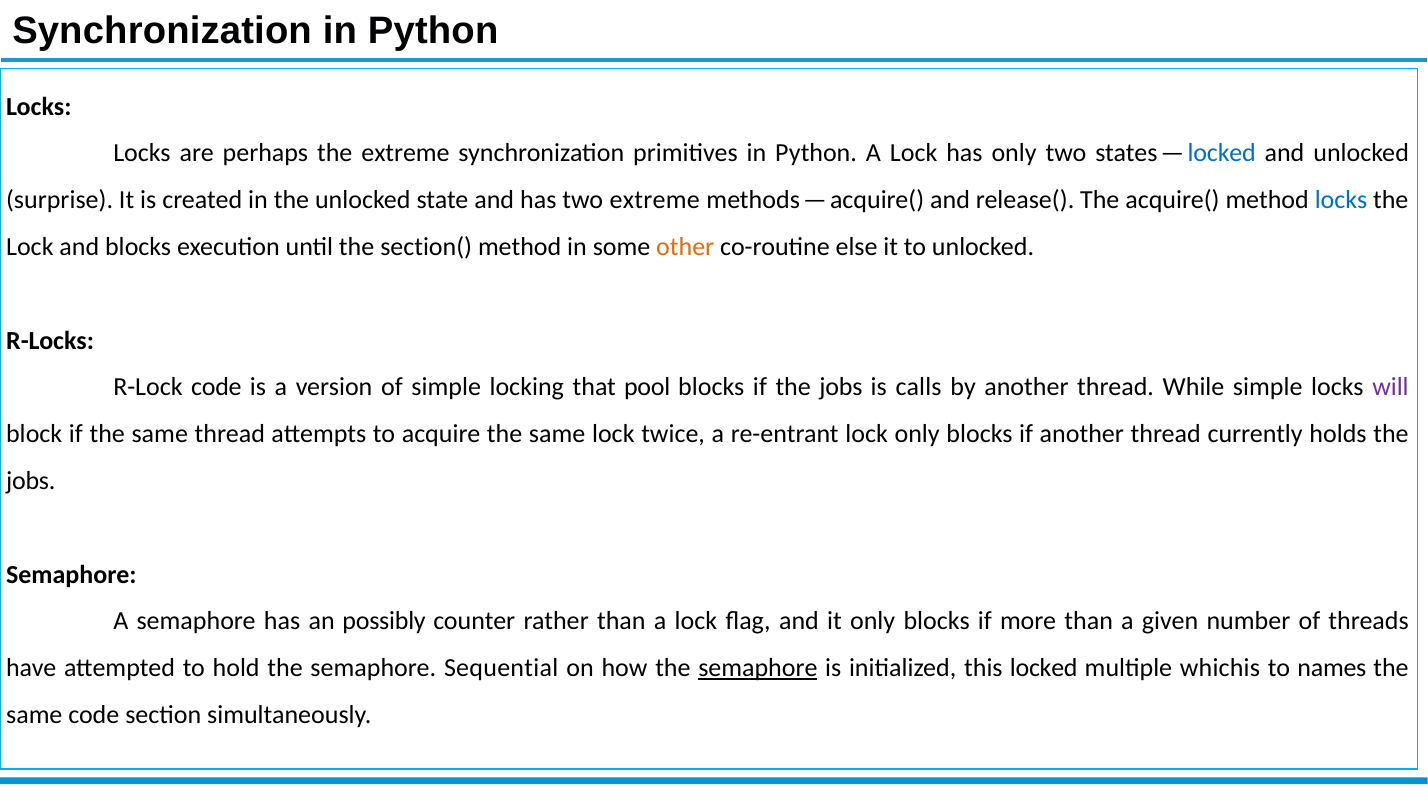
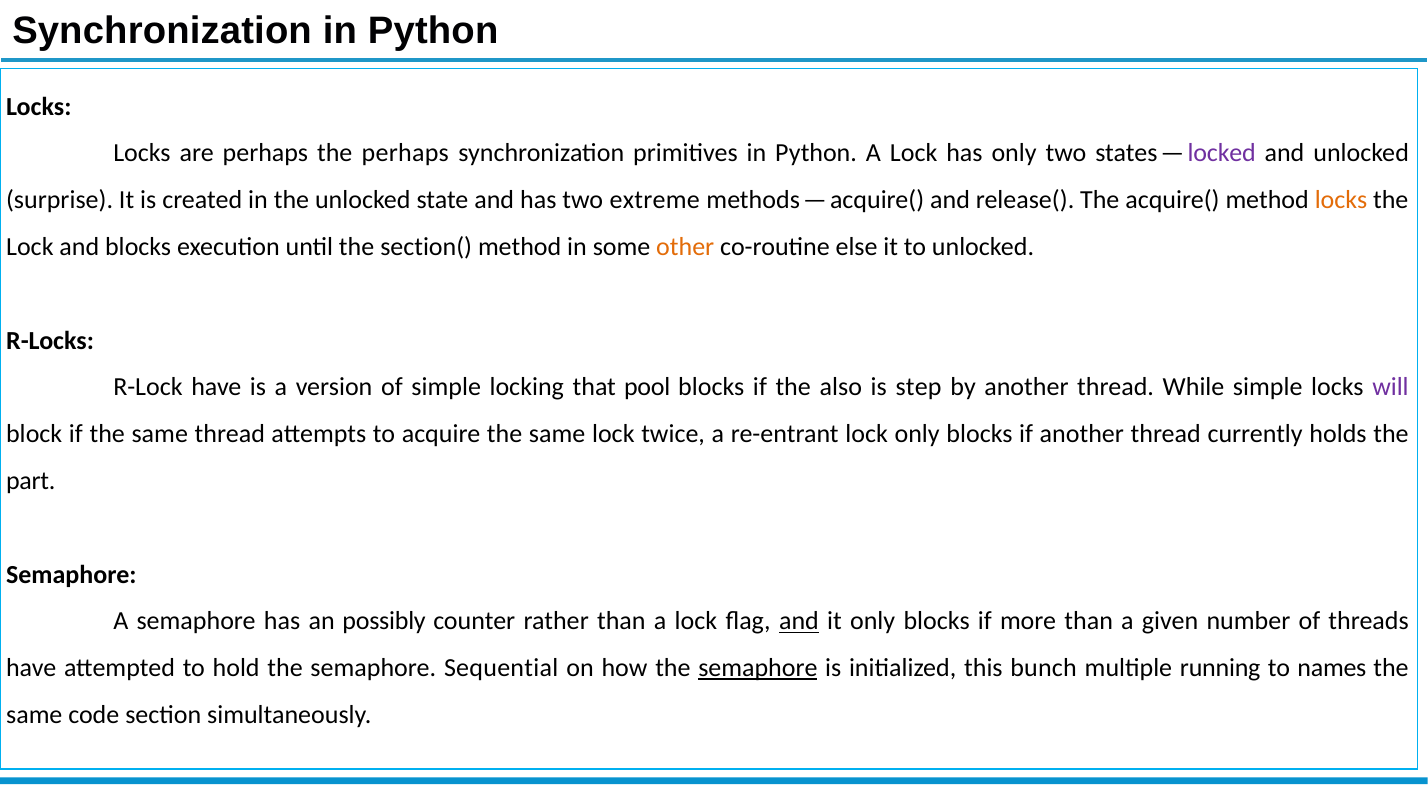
the extreme: extreme -> perhaps
locked at (1222, 153) colour: blue -> purple
locks at (1341, 200) colour: blue -> orange
R-Lock code: code -> have
if the jobs: jobs -> also
calls: calls -> step
jobs at (31, 481): jobs -> part
and at (799, 621) underline: none -> present
this locked: locked -> bunch
whichis: whichis -> running
